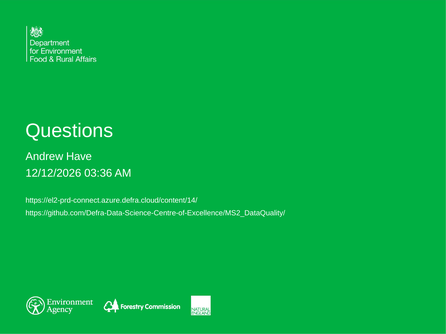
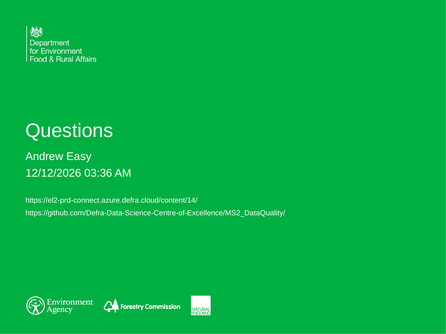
Have: Have -> Easy
